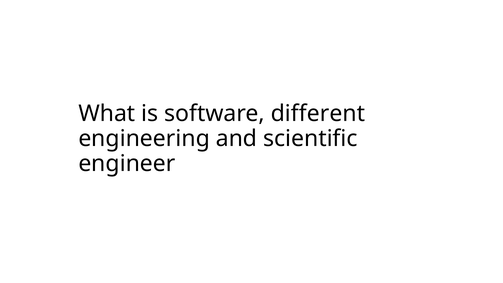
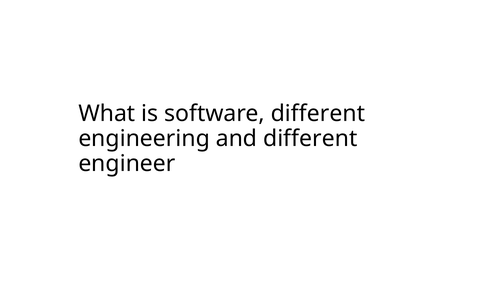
and scientific: scientific -> different
